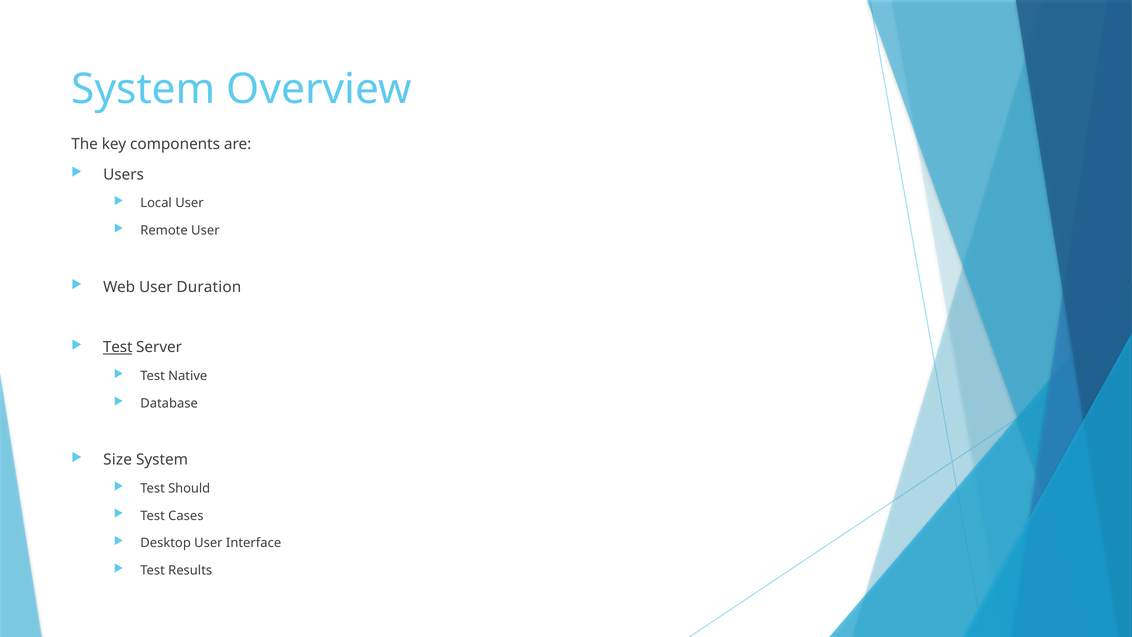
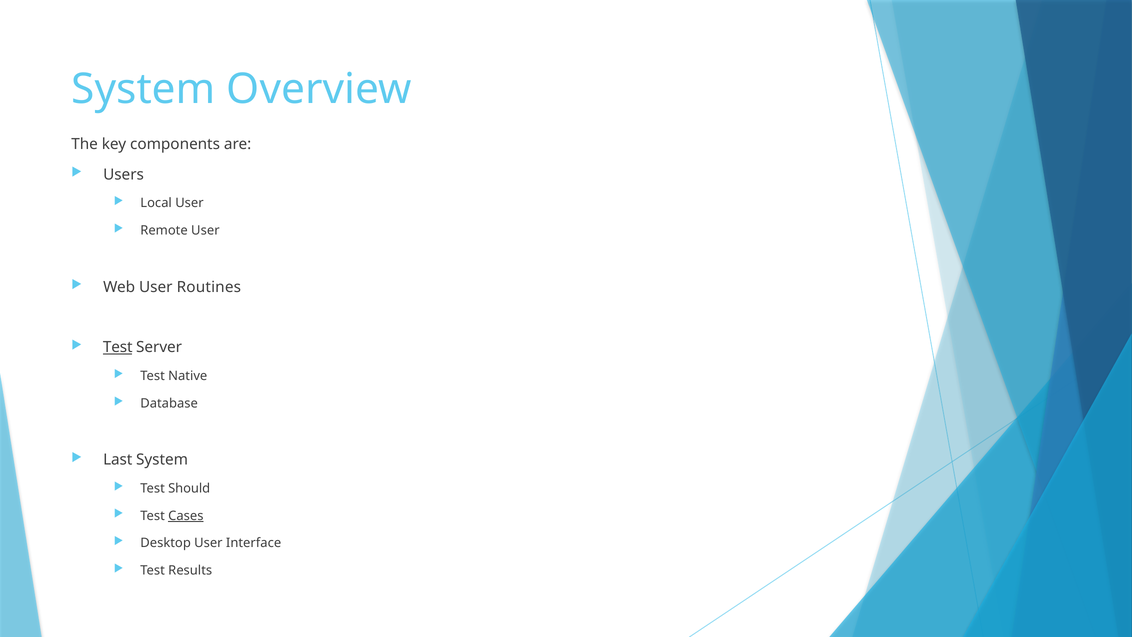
Duration: Duration -> Routines
Size: Size -> Last
Cases underline: none -> present
